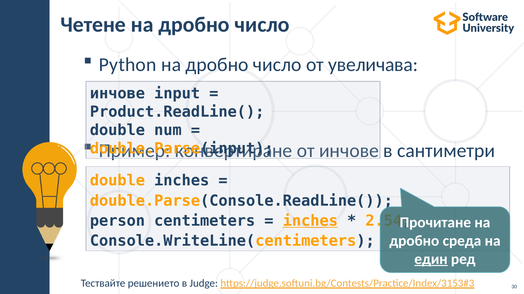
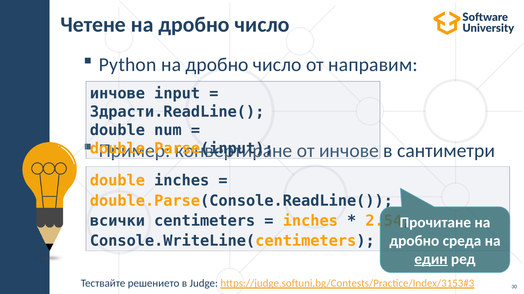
увеличава: увеличава -> направим
Product.ReadLine(: Product.ReadLine( -> Здрасти.ReadLine(
person: person -> всички
inches at (310, 221) underline: present -> none
